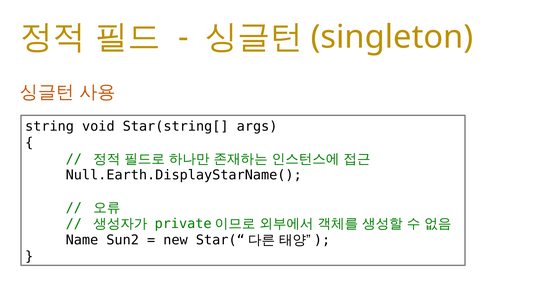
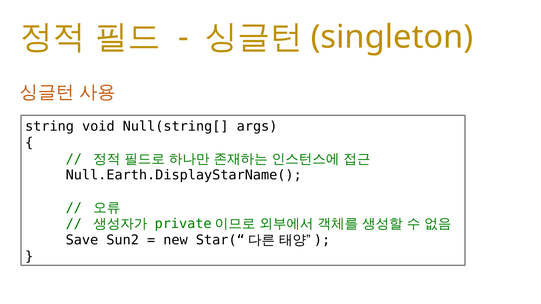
Star(string[: Star(string[ -> Null(string[
Name: Name -> Save
